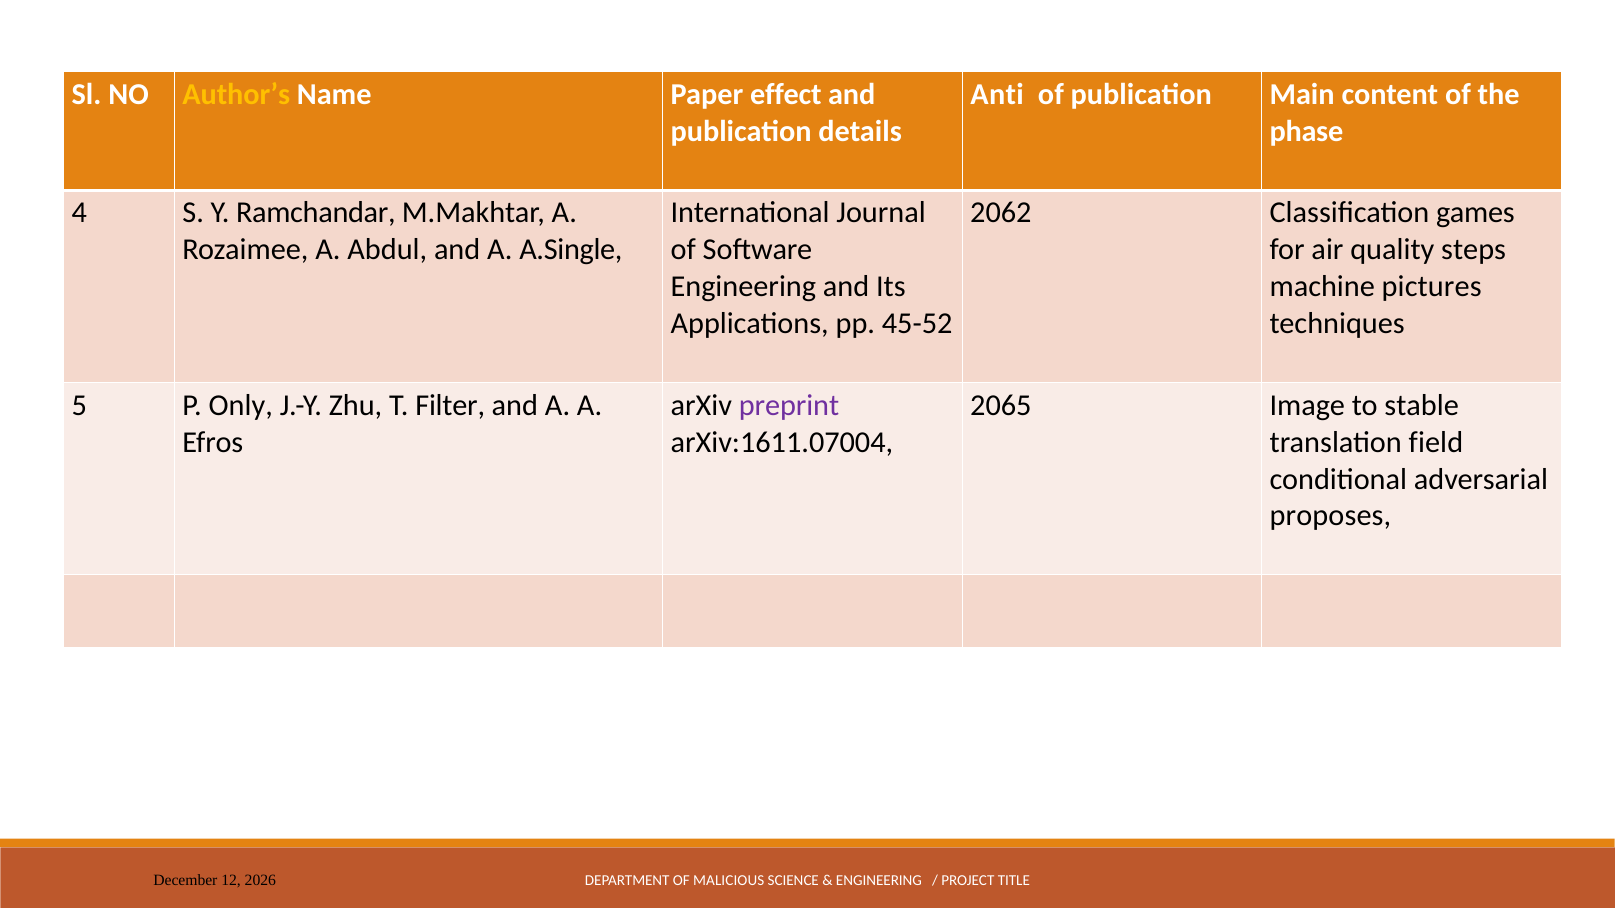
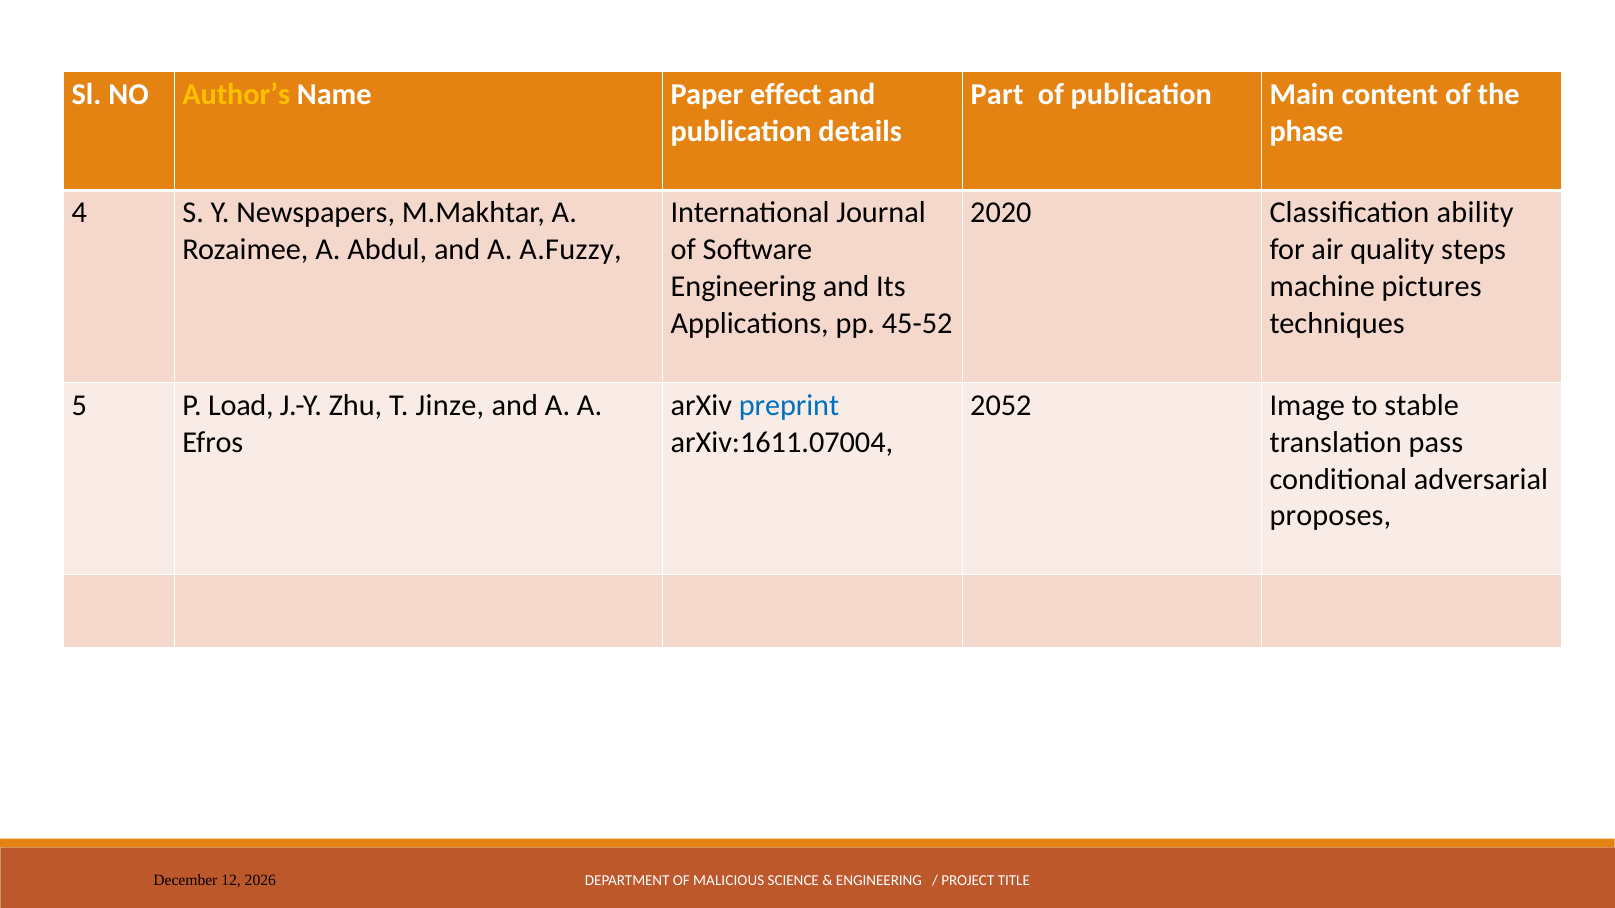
Anti: Anti -> Part
Ramchandar: Ramchandar -> Newspapers
2062: 2062 -> 2020
games: games -> ability
A.Single: A.Single -> A.Fuzzy
Only: Only -> Load
Filter: Filter -> Jinze
preprint colour: purple -> blue
2065: 2065 -> 2052
field: field -> pass
